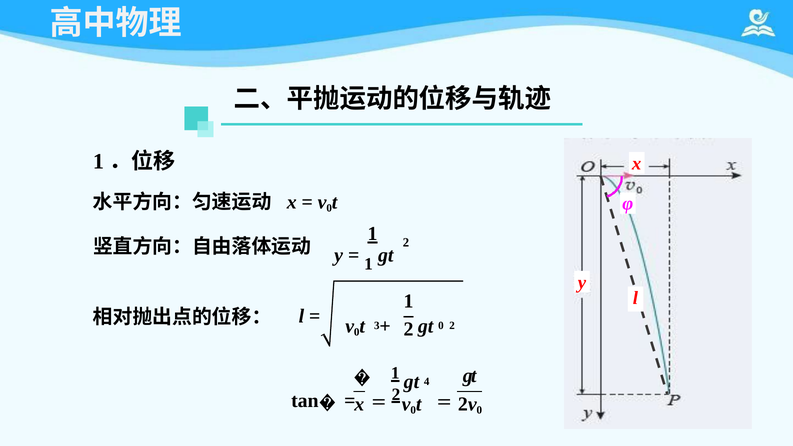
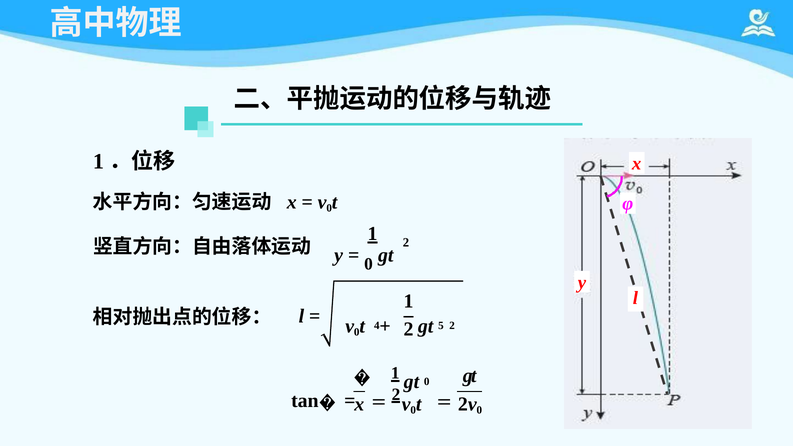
1 at (369, 264): 1 -> 0
3: 3 -> 4
gt 0: 0 -> 5
gt 4: 4 -> 0
